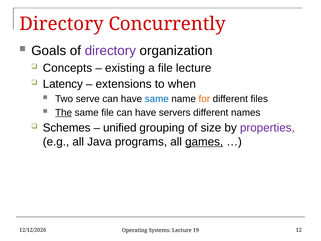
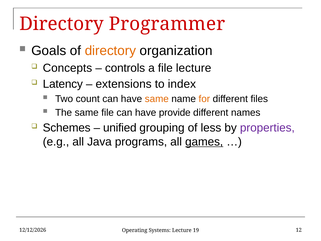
Concurrently: Concurrently -> Programmer
directory at (110, 51) colour: purple -> orange
existing: existing -> controls
when: when -> index
serve: serve -> count
same at (157, 99) colour: blue -> orange
The underline: present -> none
servers: servers -> provide
size: size -> less
